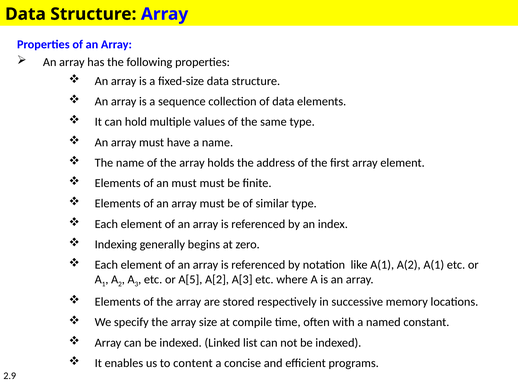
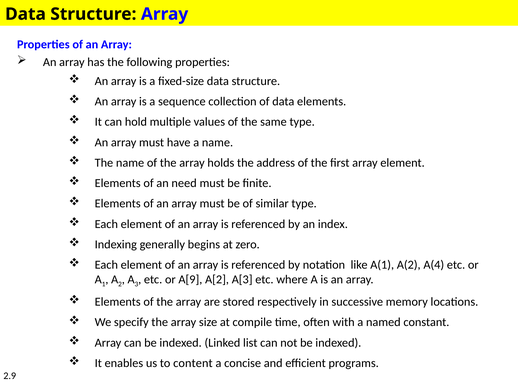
an must: must -> need
A(2 A(1: A(1 -> A(4
A[5: A[5 -> A[9
